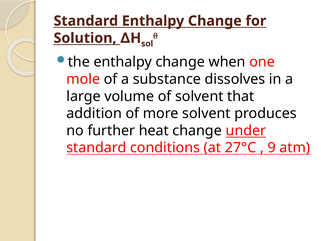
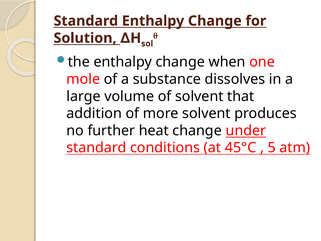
27°C: 27°C -> 45°C
9: 9 -> 5
